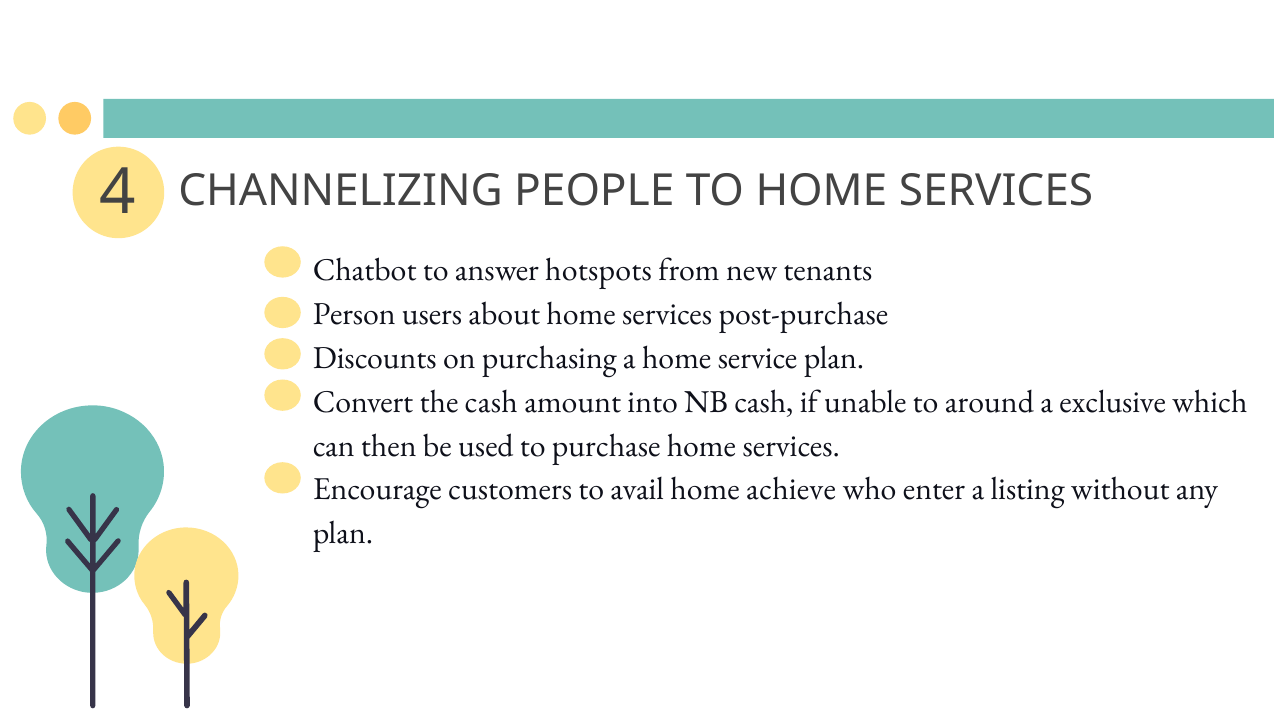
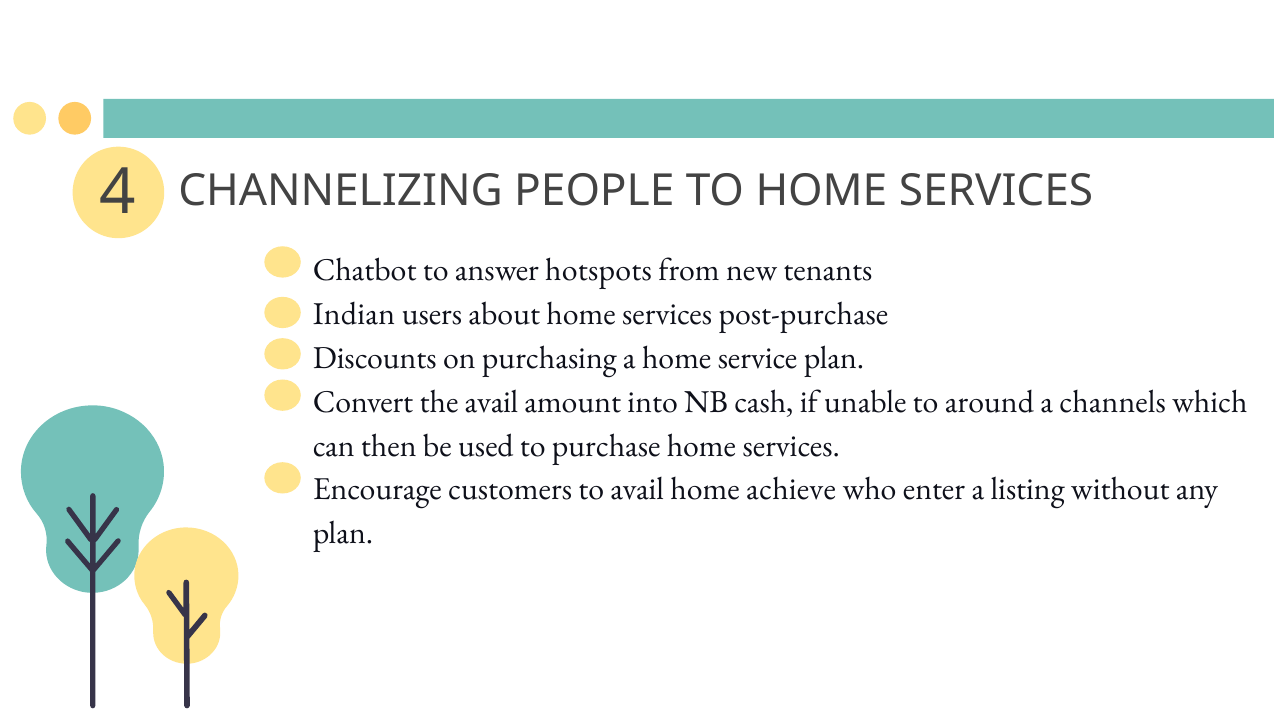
Person: Person -> Indian
the cash: cash -> avail
exclusive: exclusive -> channels
